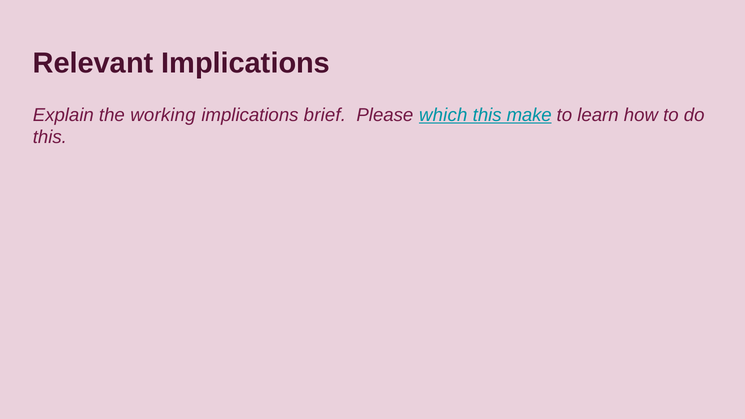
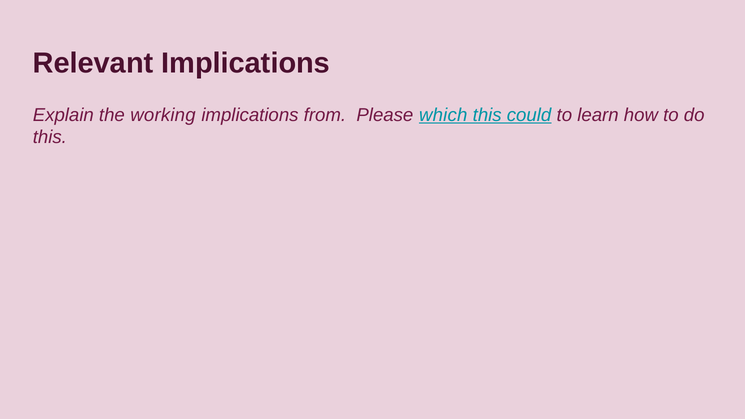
brief: brief -> from
make: make -> could
